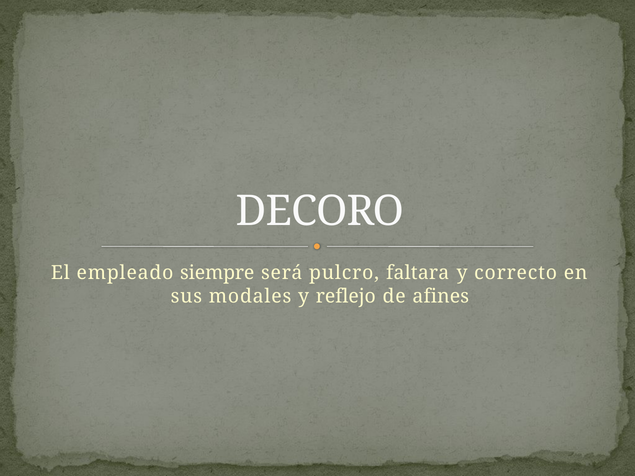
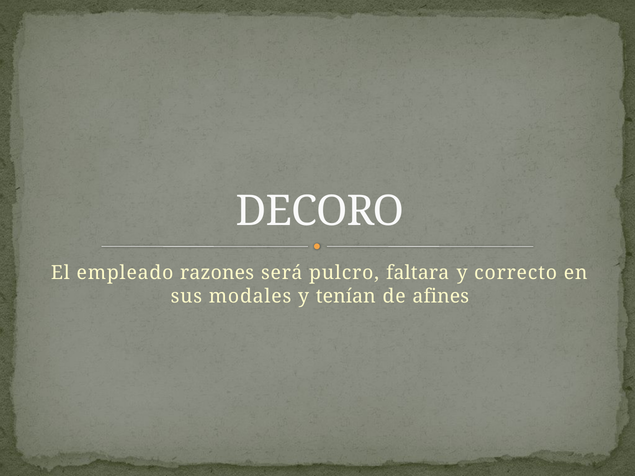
siempre: siempre -> razones
reflejo: reflejo -> tenían
